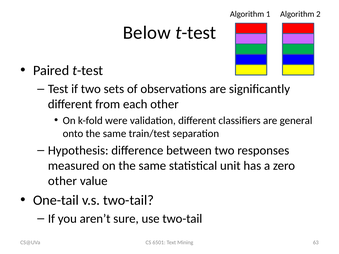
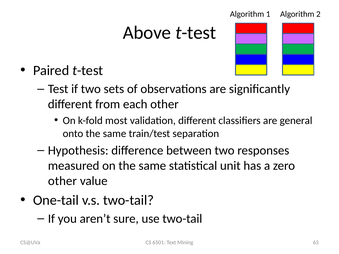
Below: Below -> Above
were: were -> most
